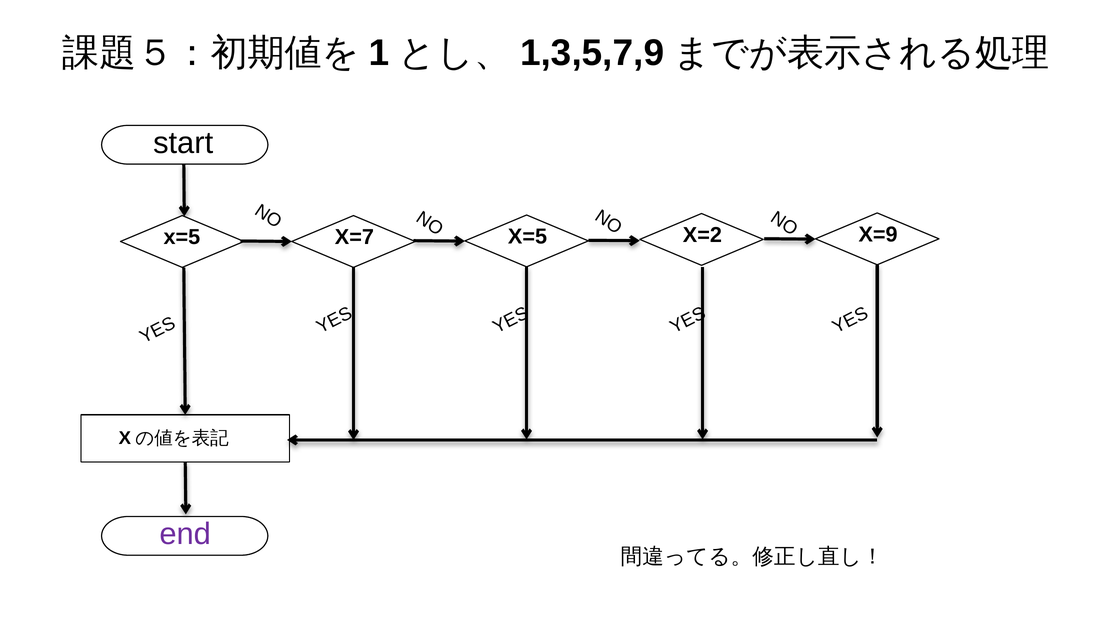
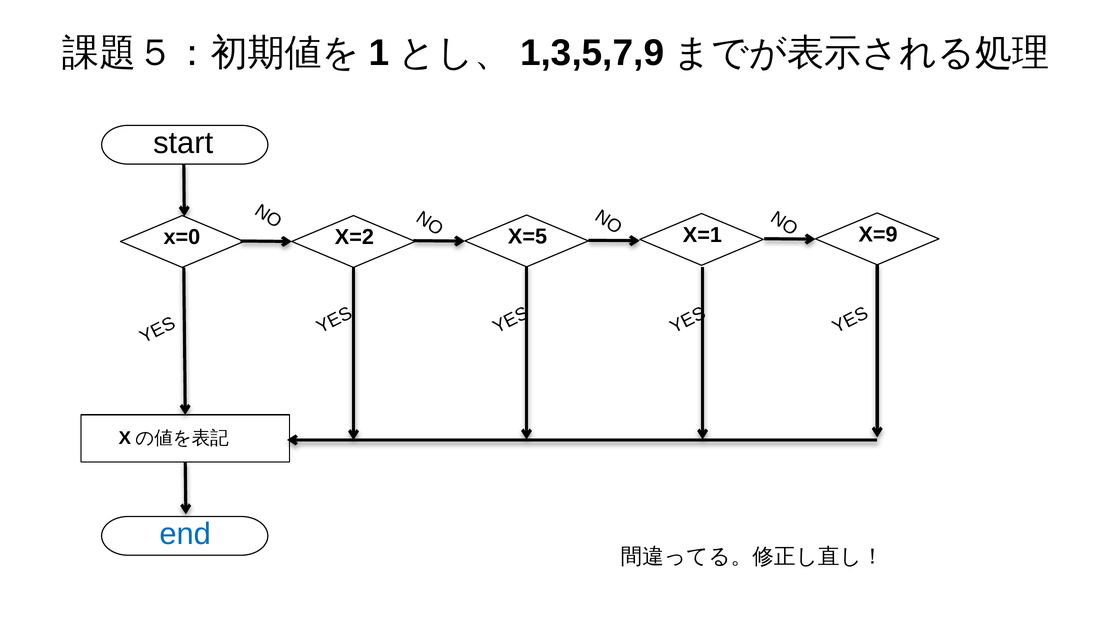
x=5 at (182, 237): x=5 -> x=0
X=7: X=7 -> X=2
X=2: X=2 -> X=1
end colour: purple -> blue
